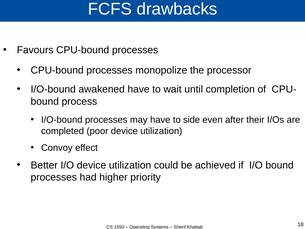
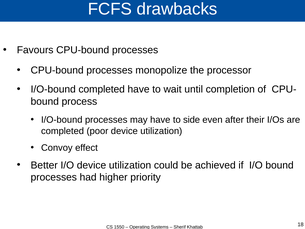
I/O-bound awakened: awakened -> completed
